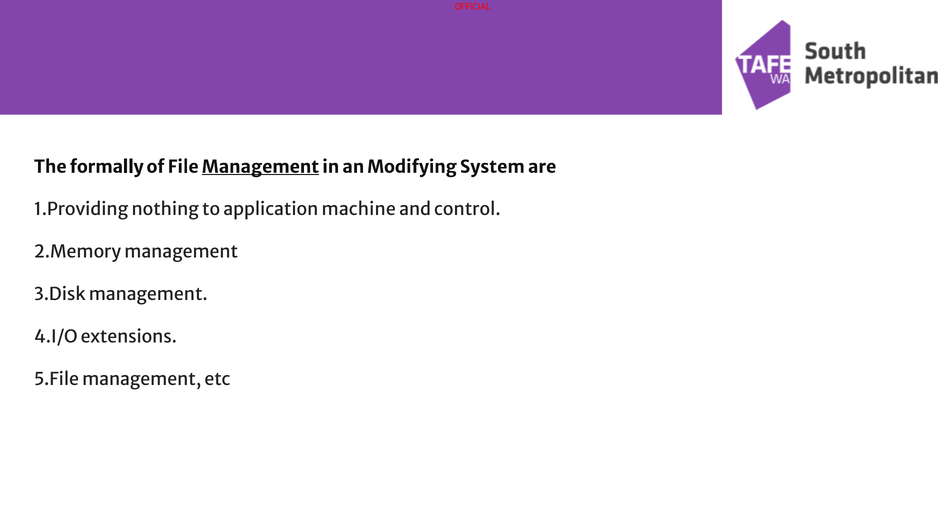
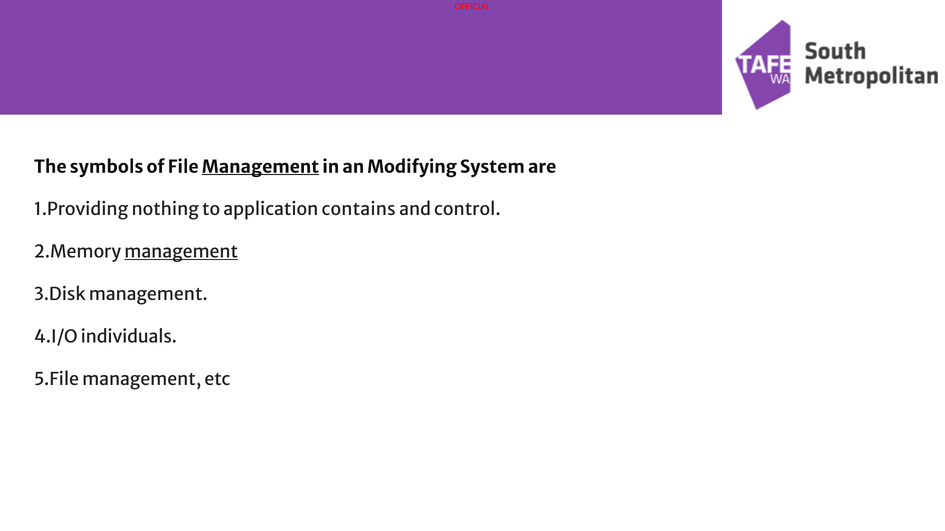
formally: formally -> symbols
machine: machine -> contains
management at (181, 252) underline: none -> present
extensions: extensions -> individuals
